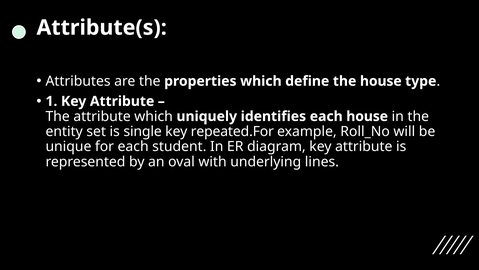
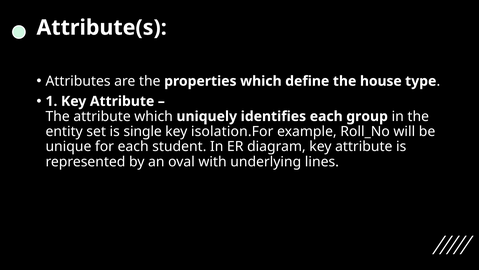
each house: house -> group
repeated.For: repeated.For -> isolation.For
